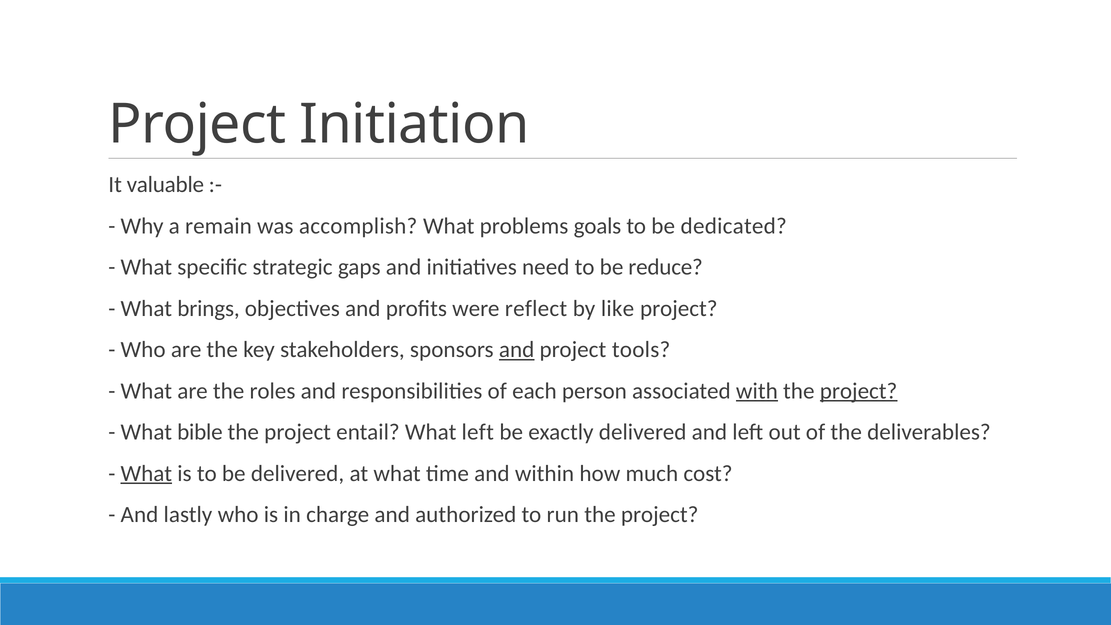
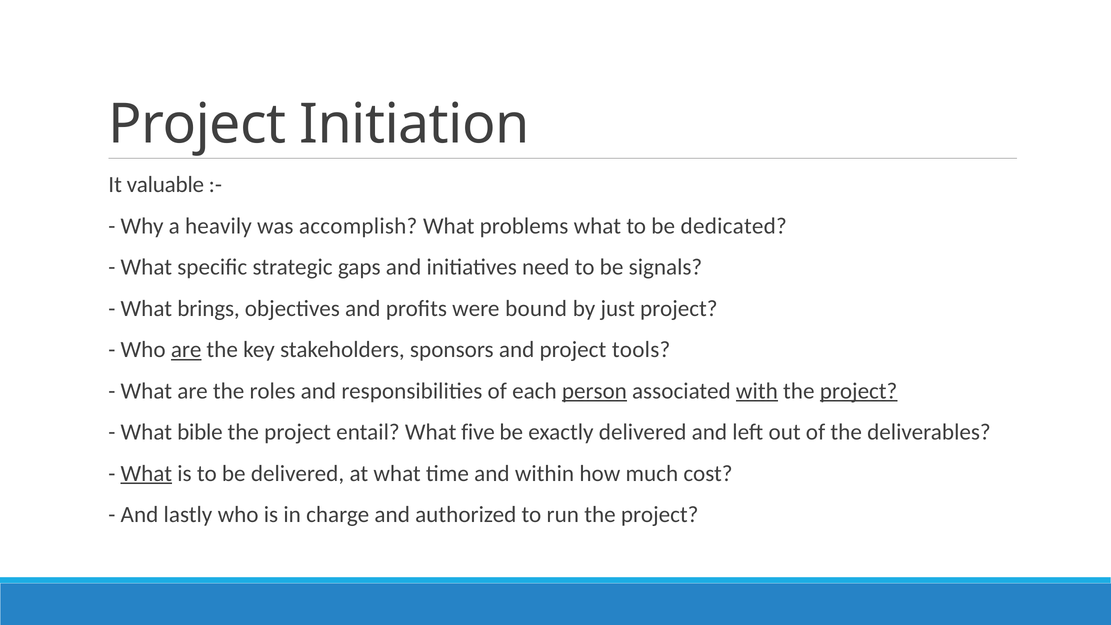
remain: remain -> heavily
problems goals: goals -> what
reduce: reduce -> signals
reflect: reflect -> bound
like: like -> just
are at (186, 350) underline: none -> present
and at (517, 350) underline: present -> none
person underline: none -> present
What left: left -> five
